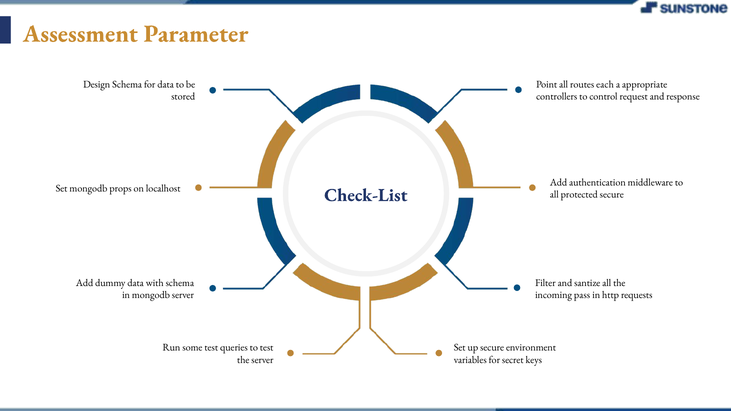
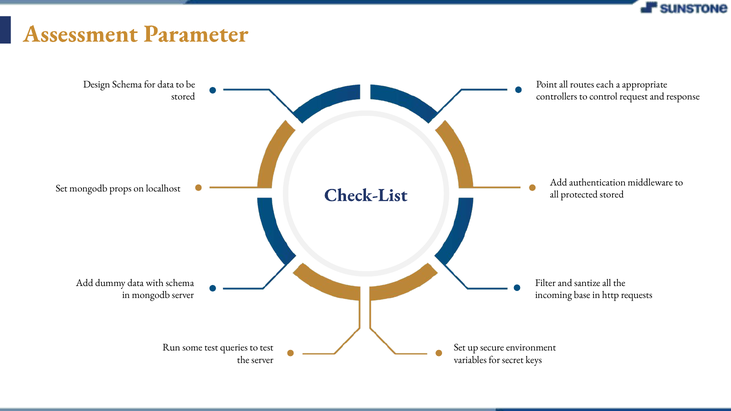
protected secure: secure -> stored
pass: pass -> base
